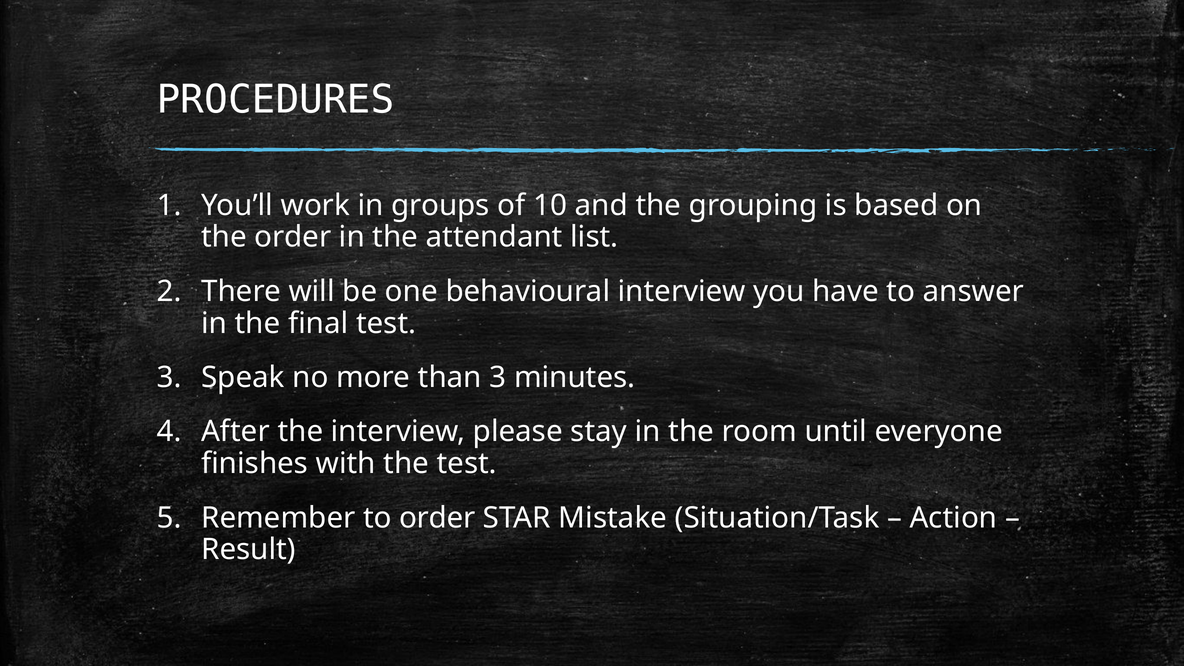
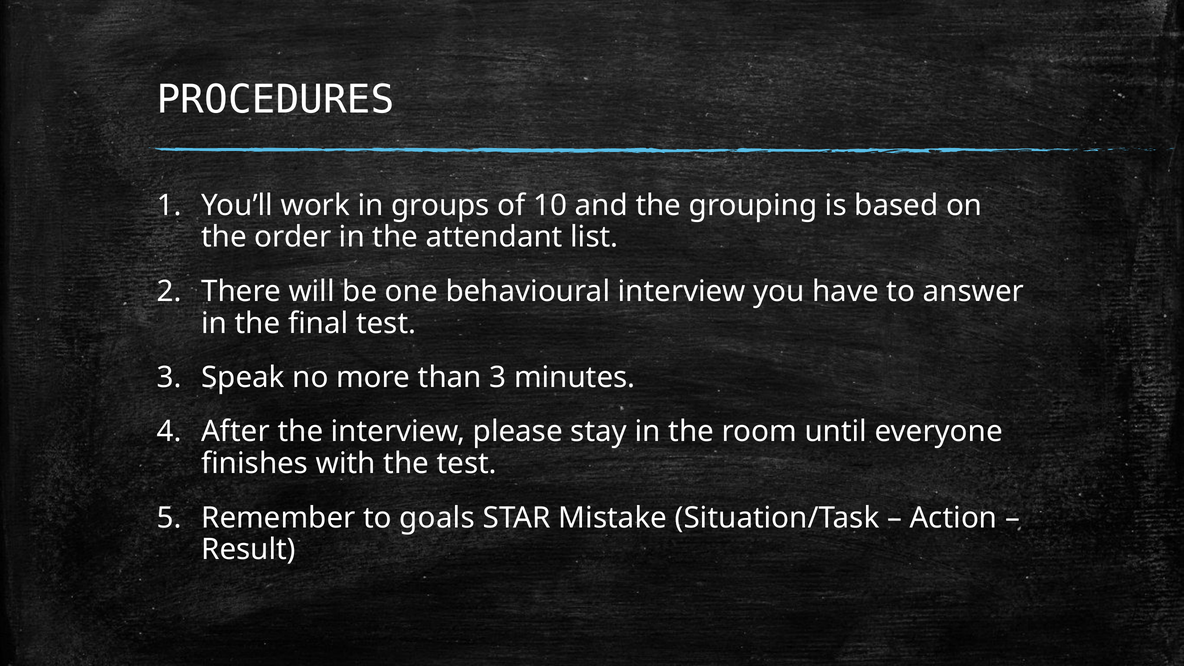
to order: order -> goals
